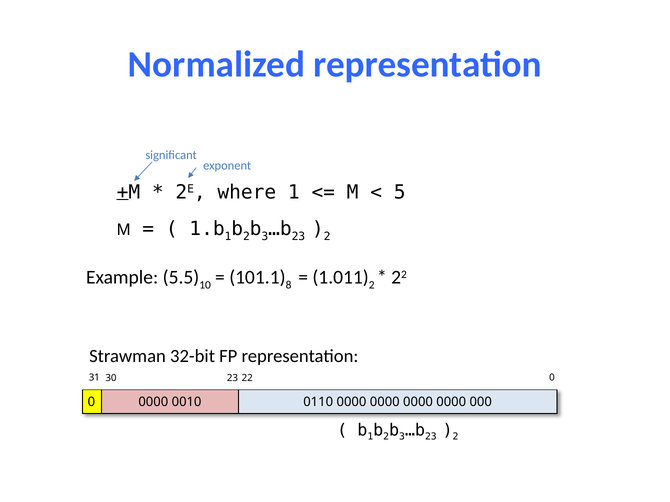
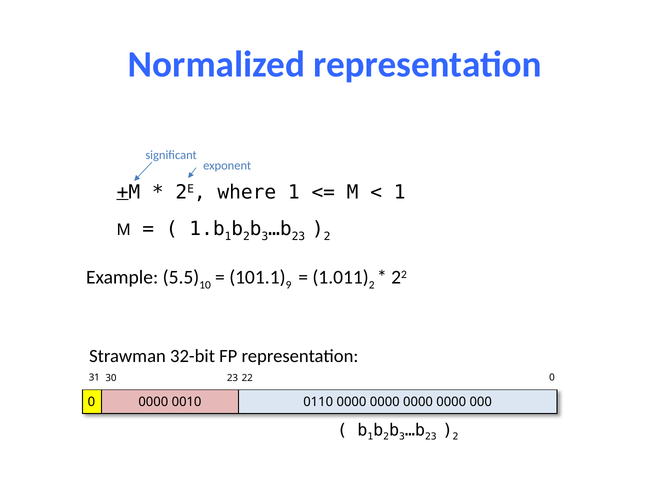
5 at (400, 192): 5 -> 1
8: 8 -> 9
